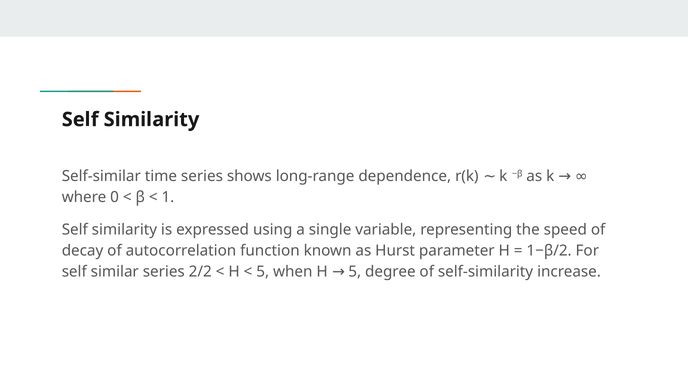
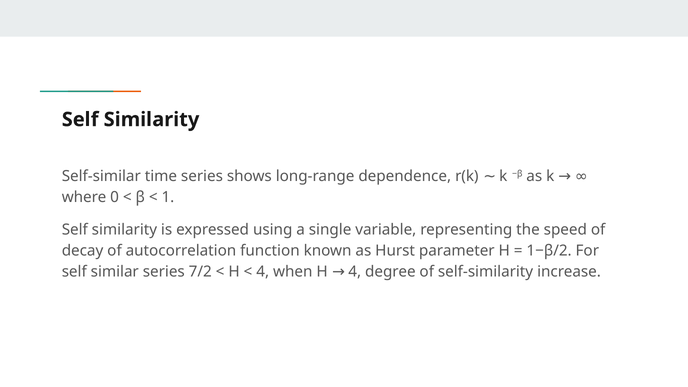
2/2: 2/2 -> 7/2
5 at (263, 272): 5 -> 4
H 5: 5 -> 4
